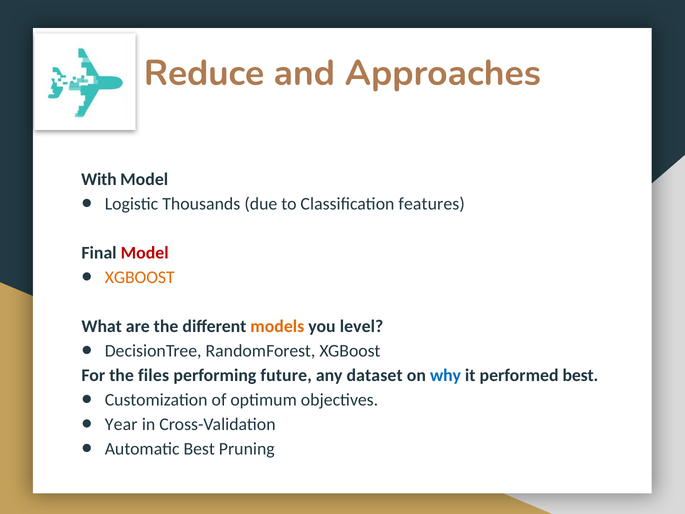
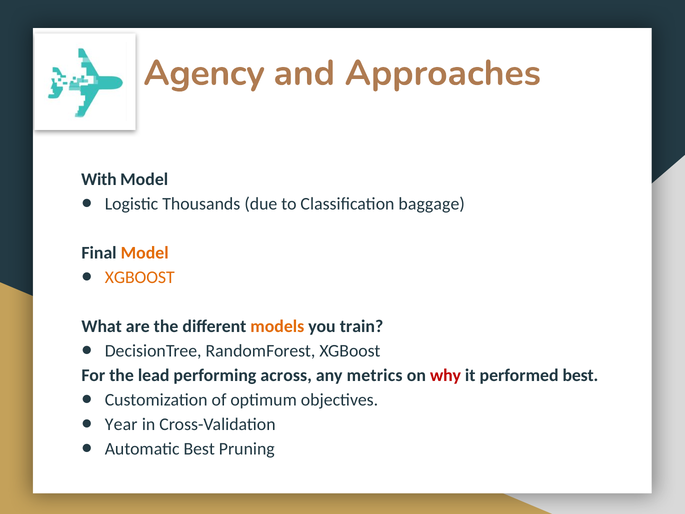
Reduce: Reduce -> Agency
features: features -> baggage
Model at (145, 253) colour: red -> orange
level: level -> train
files: files -> lead
future: future -> across
dataset: dataset -> metrics
why colour: blue -> red
